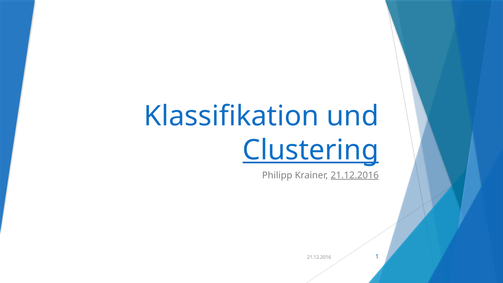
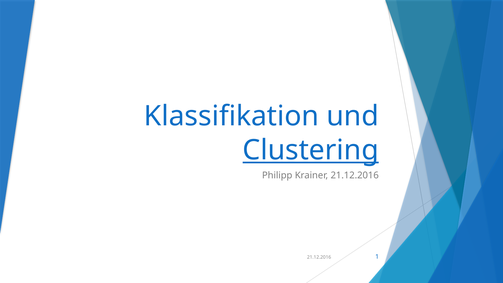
21.12.2016 at (355, 175) underline: present -> none
